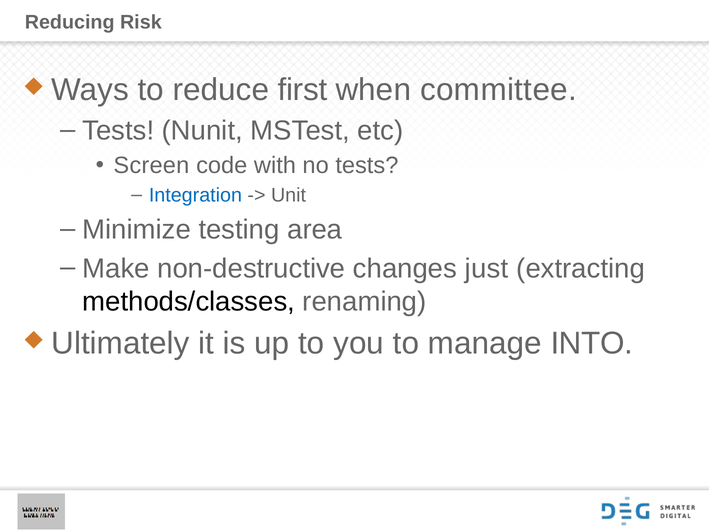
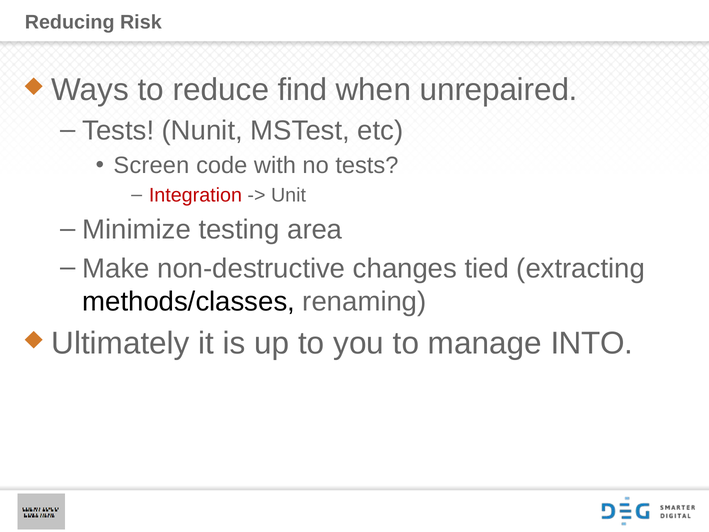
first: first -> find
committee: committee -> unrepaired
Integration colour: blue -> red
just: just -> tied
